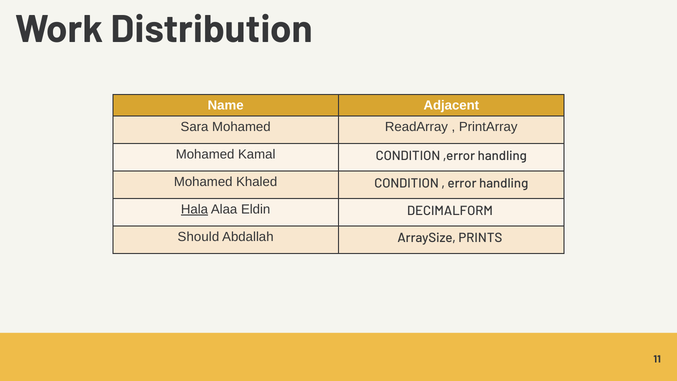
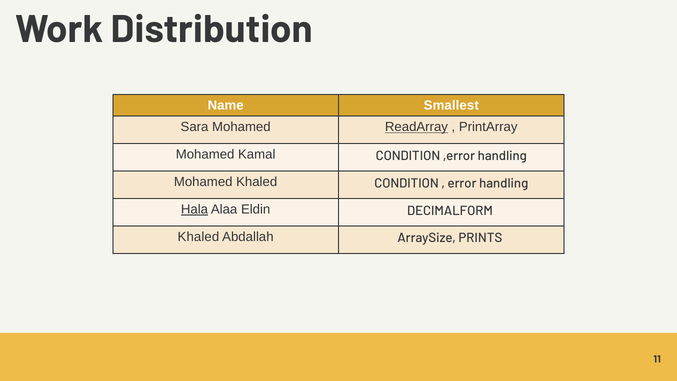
Adjacent: Adjacent -> Smallest
ReadArray underline: none -> present
Should at (198, 237): Should -> Khaled
